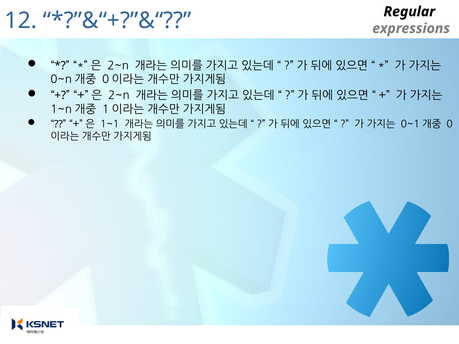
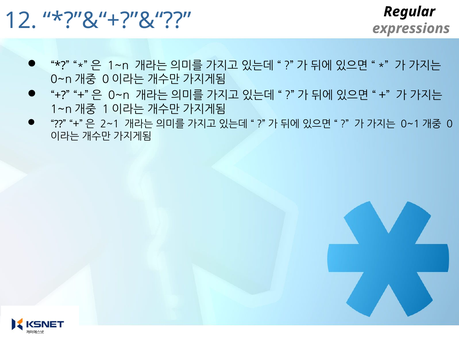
2~n at (118, 66): 2~n -> 1~n
2~n at (119, 96): 2~n -> 0~n
1~1: 1~1 -> 2~1
